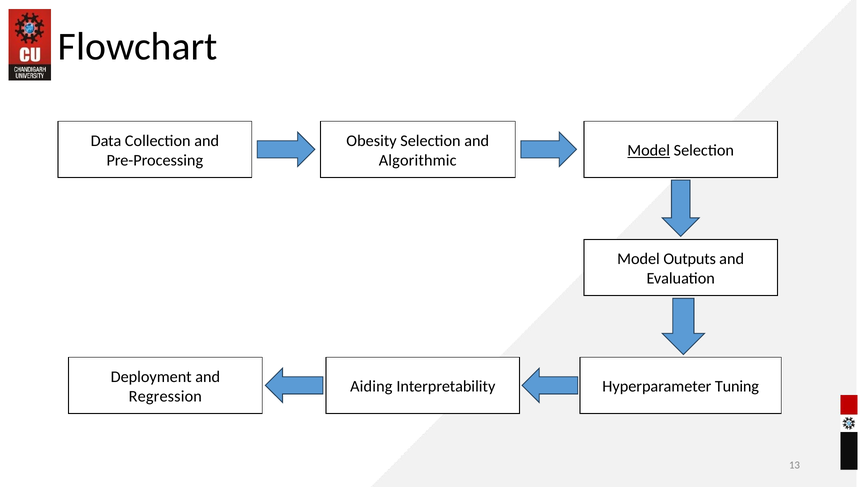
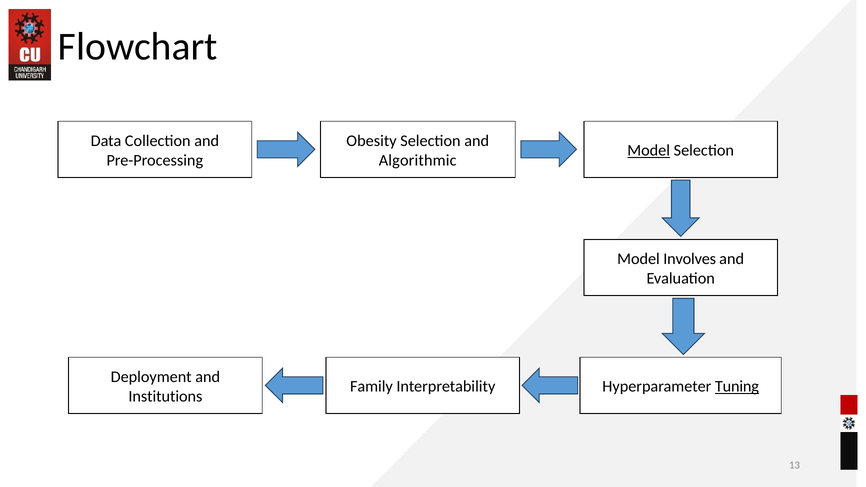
Outputs: Outputs -> Involves
Aiding: Aiding -> Family
Tuning underline: none -> present
Regression: Regression -> Institutions
